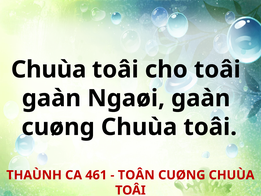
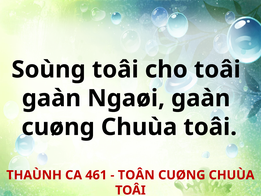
Chuùa at (49, 70): Chuùa -> Soùng
